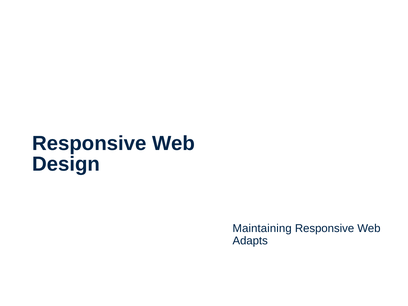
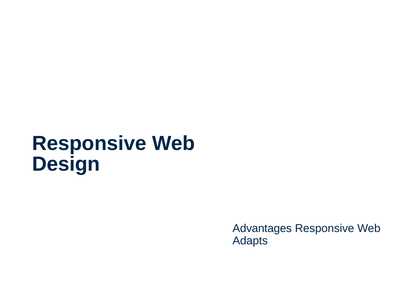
Maintaining: Maintaining -> Advantages
